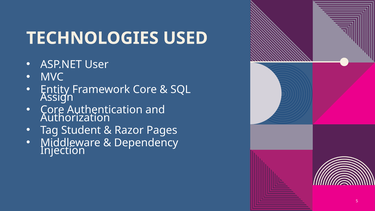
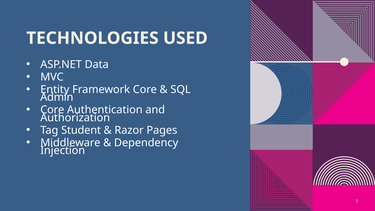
User: User -> Data
Assign: Assign -> Admin
